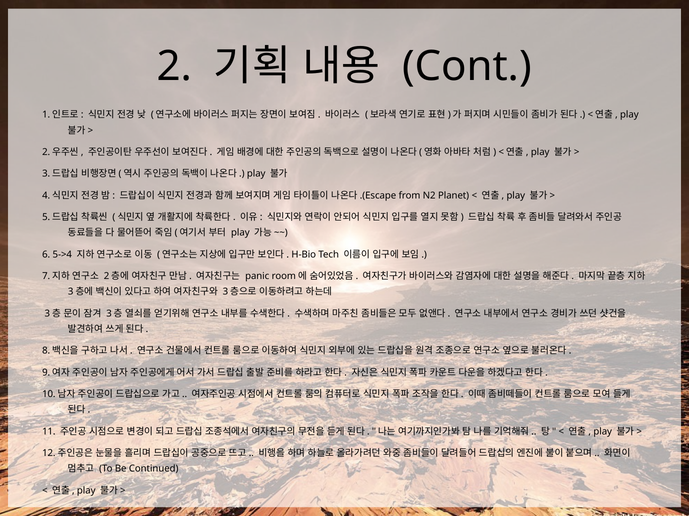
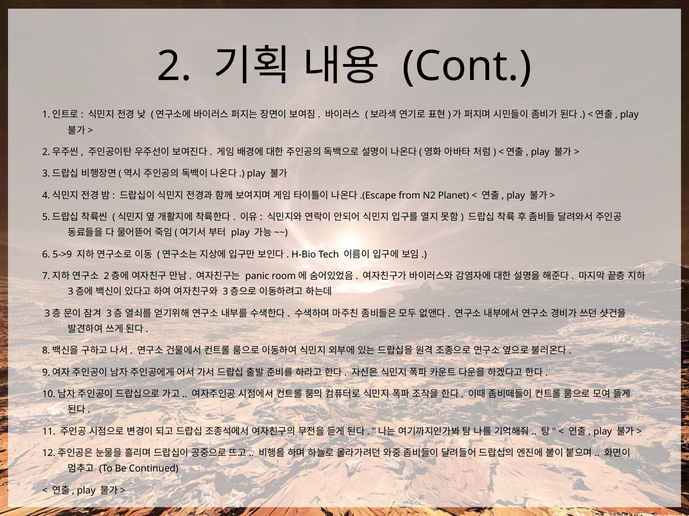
5->4: 5->4 -> 5->9
